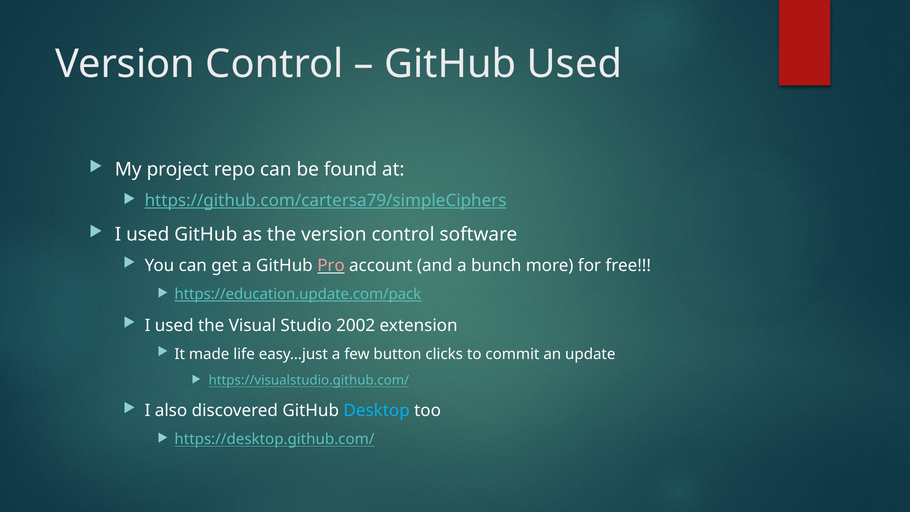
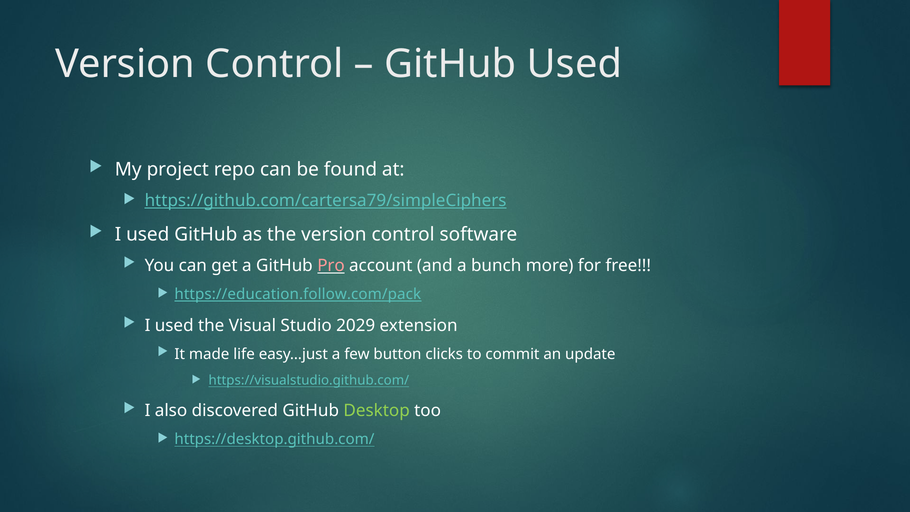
https://education.update.com/pack: https://education.update.com/pack -> https://education.follow.com/pack
2002: 2002 -> 2029
Desktop colour: light blue -> light green
